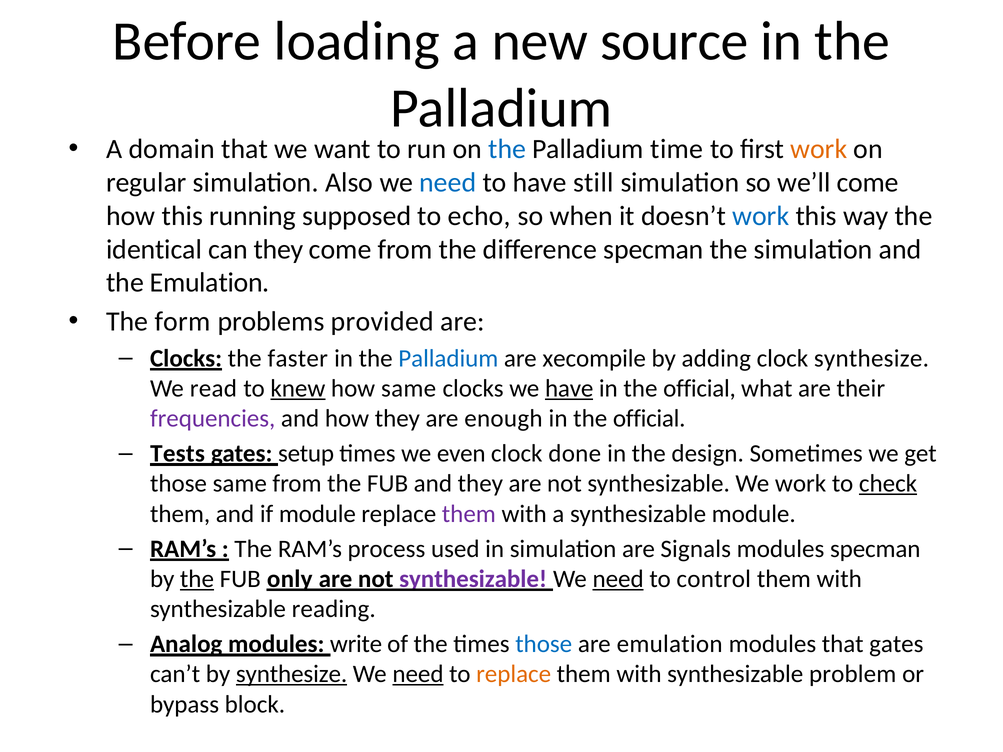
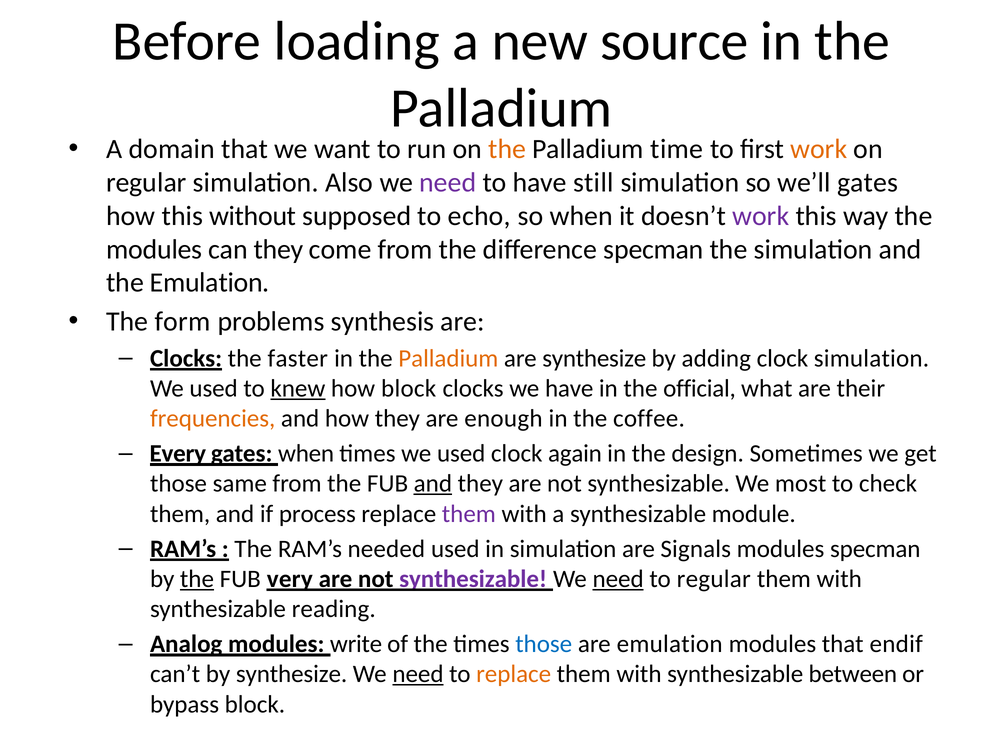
the at (507, 149) colour: blue -> orange
need at (448, 183) colour: blue -> purple
we’ll come: come -> gates
running: running -> without
work at (761, 216) colour: blue -> purple
identical at (154, 249): identical -> modules
provided: provided -> synthesis
Palladium at (448, 358) colour: blue -> orange
are xecompile: xecompile -> synthesize
clock synthesize: synthesize -> simulation
read at (213, 389): read -> used
how same: same -> block
have at (569, 389) underline: present -> none
frequencies colour: purple -> orange
official at (649, 419): official -> coffee
Tests: Tests -> Every
gates setup: setup -> when
times we even: even -> used
done: done -> again
and at (433, 484) underline: none -> present
We work: work -> most
check underline: present -> none
if module: module -> process
process: process -> needed
only: only -> very
to control: control -> regular
that gates: gates -> endif
synthesize at (292, 674) underline: present -> none
problem: problem -> between
